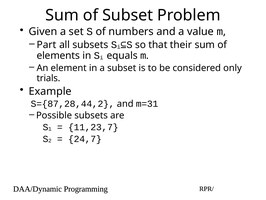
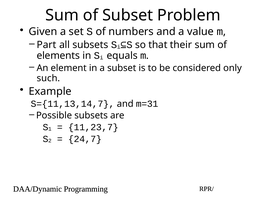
trials: trials -> such
S={87,28,44,2: S={87,28,44,2 -> S={11,13,14,7
